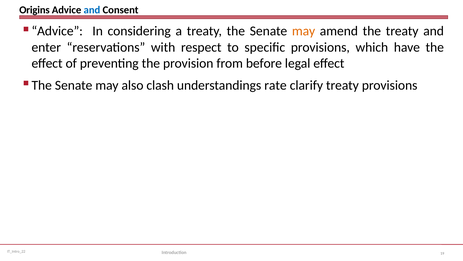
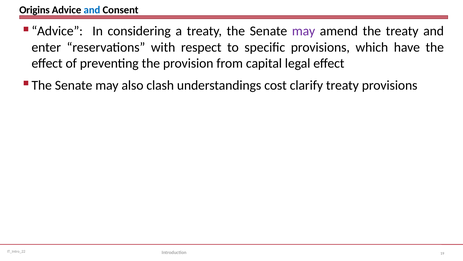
may at (304, 31) colour: orange -> purple
before: before -> capital
rate: rate -> cost
